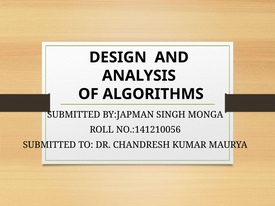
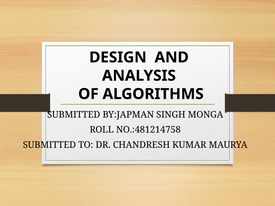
NO.:141210056: NO.:141210056 -> NO.:481214758
